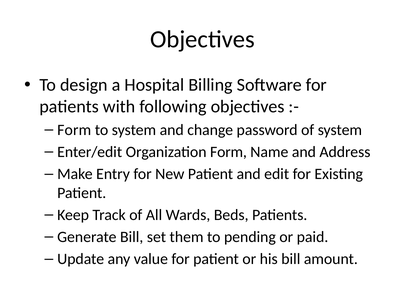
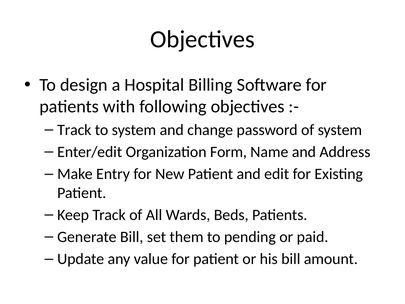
Form at (74, 130): Form -> Track
